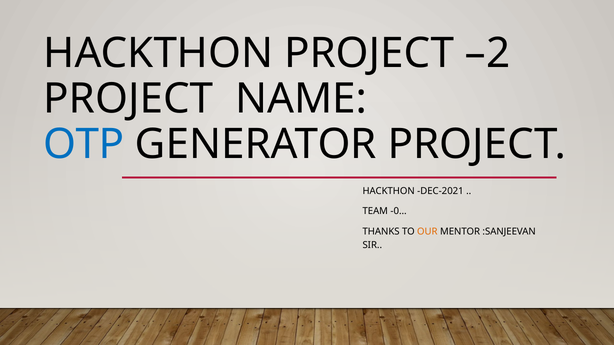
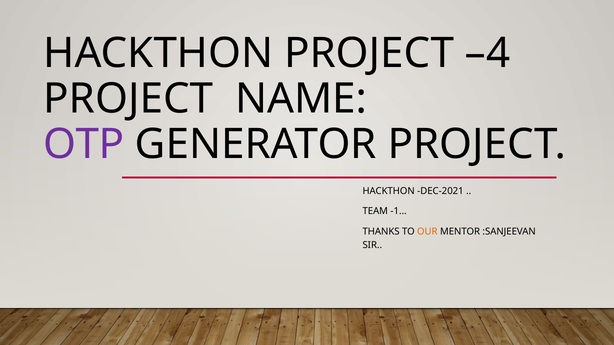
–2: –2 -> –4
OTP colour: blue -> purple
-0…: -0… -> -1…
